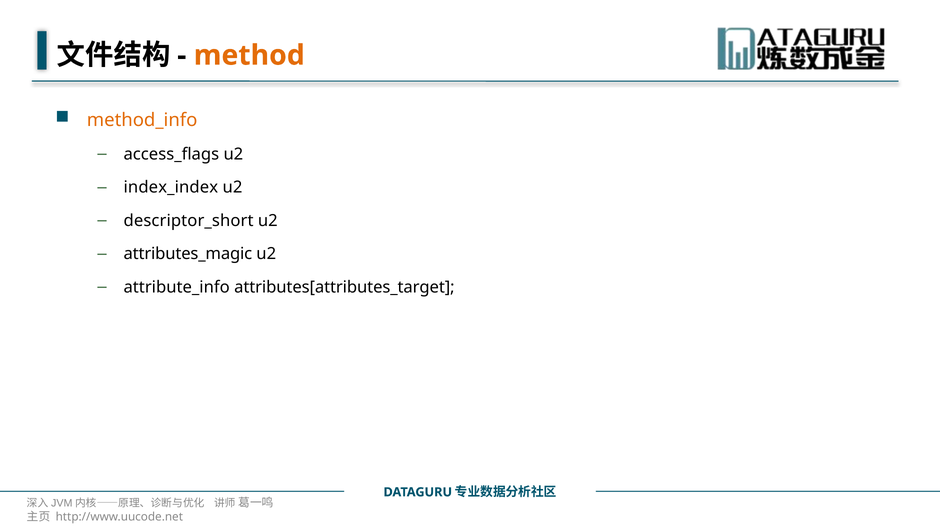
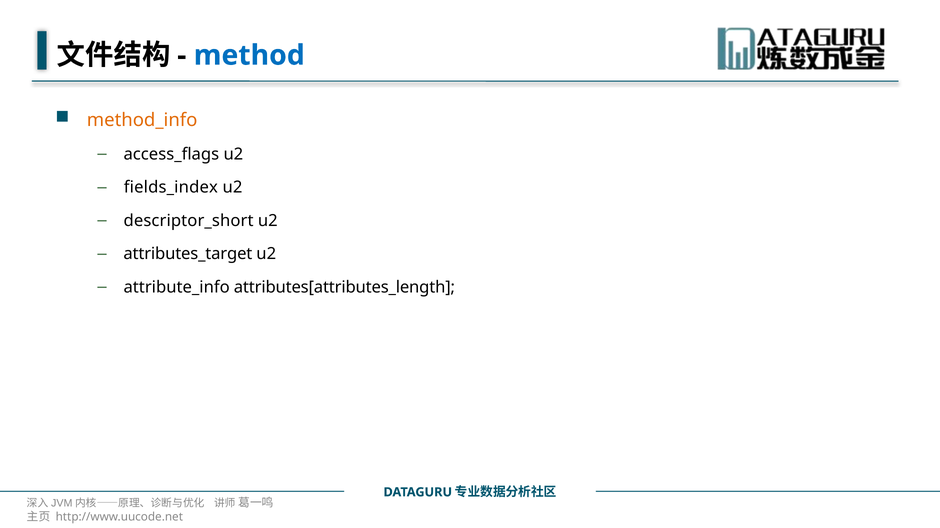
method colour: orange -> blue
index_index: index_index -> fields_index
attributes_magic: attributes_magic -> attributes_target
attributes[attributes_target: attributes[attributes_target -> attributes[attributes_length
